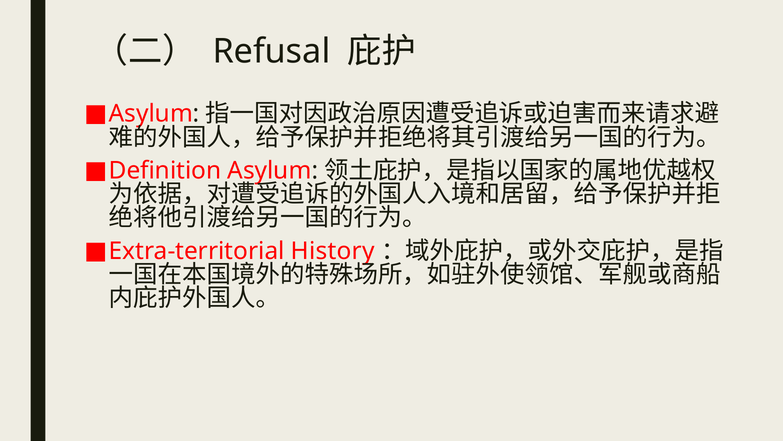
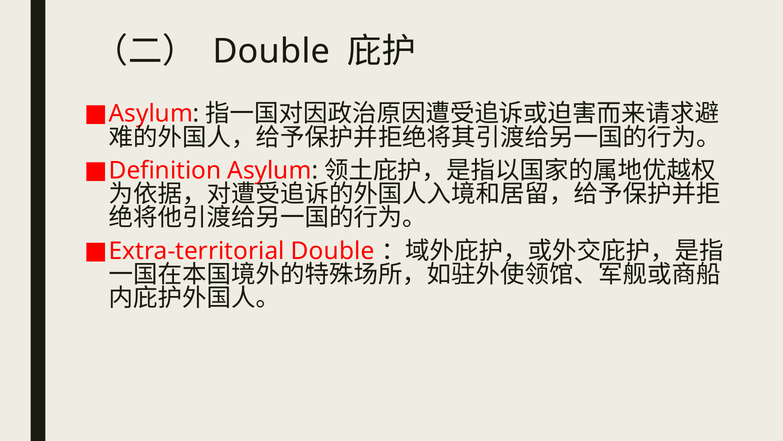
Refusal at (271, 51): Refusal -> Double
Extra-territorial History: History -> Double
